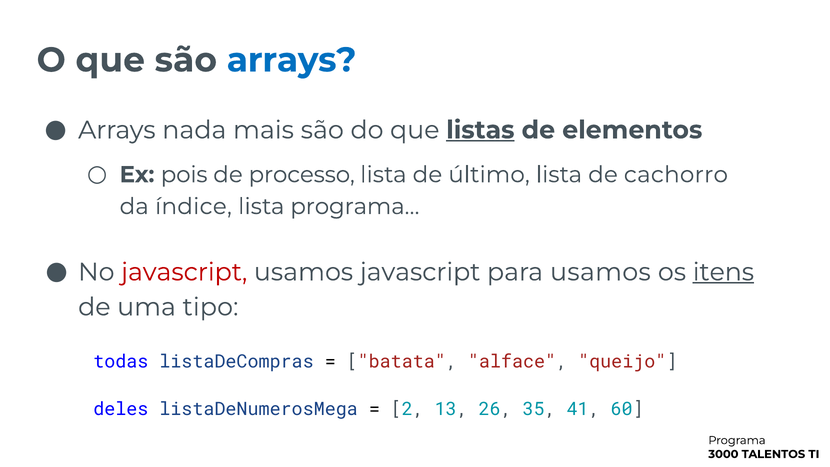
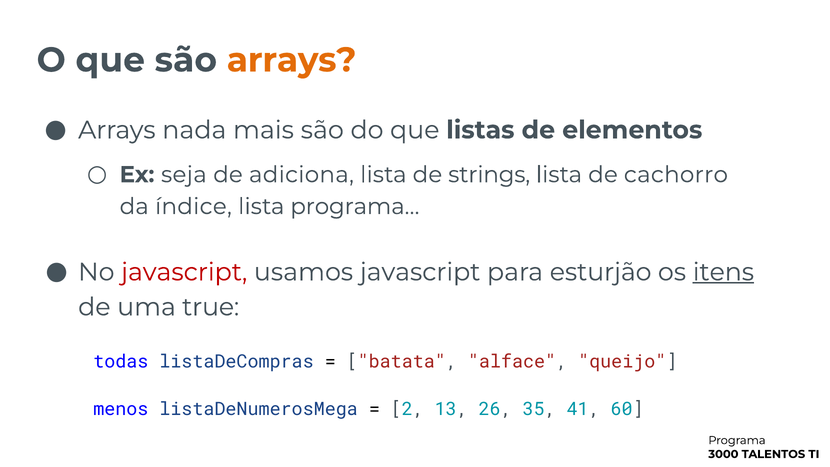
arrays at (292, 60) colour: blue -> orange
listas underline: present -> none
pois: pois -> seja
processo: processo -> adiciona
último: último -> strings
para usamos: usamos -> esturjão
tipo: tipo -> true
deles: deles -> menos
